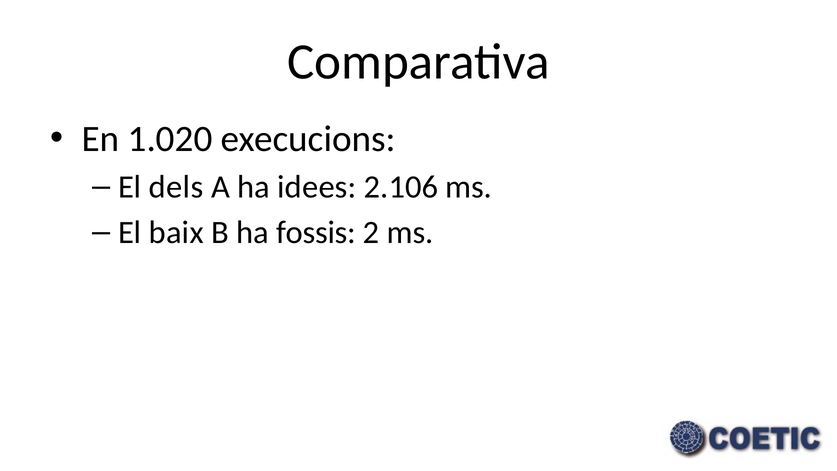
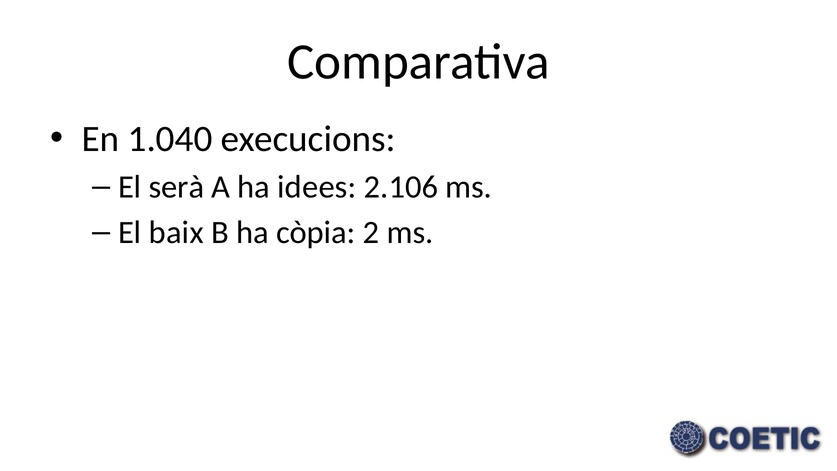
1.020: 1.020 -> 1.040
dels: dels -> serà
fossis: fossis -> còpia
